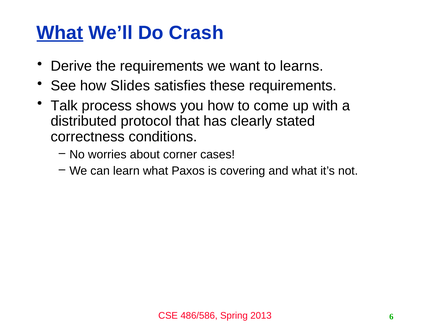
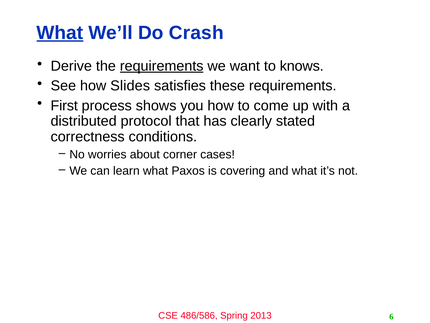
requirements at (162, 66) underline: none -> present
learns: learns -> knows
Talk: Talk -> First
